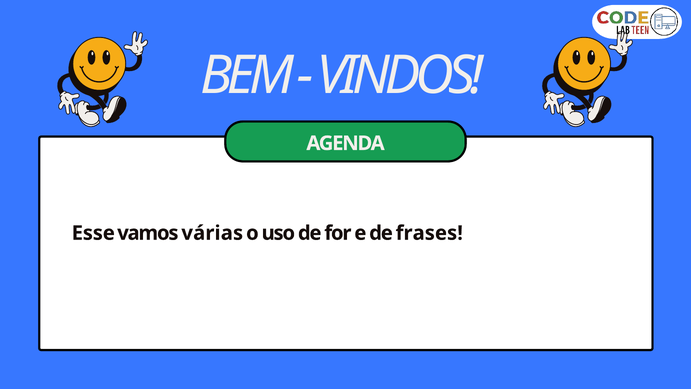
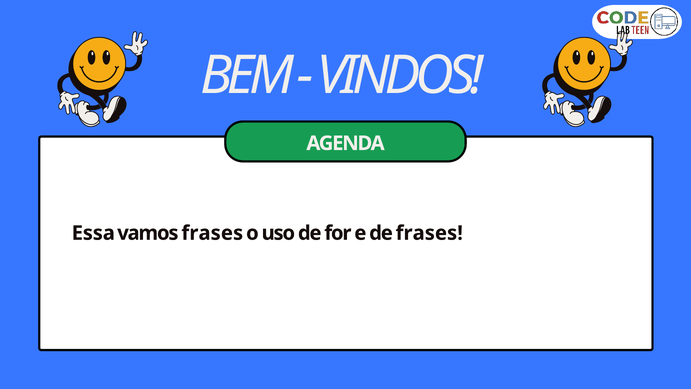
Esse: Esse -> Essa
vamos várias: várias -> frases
